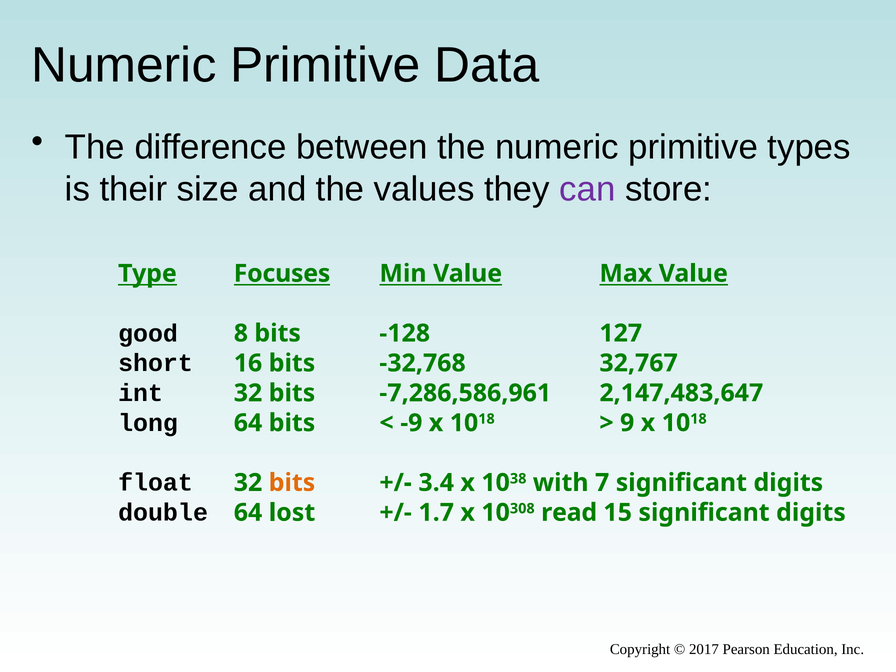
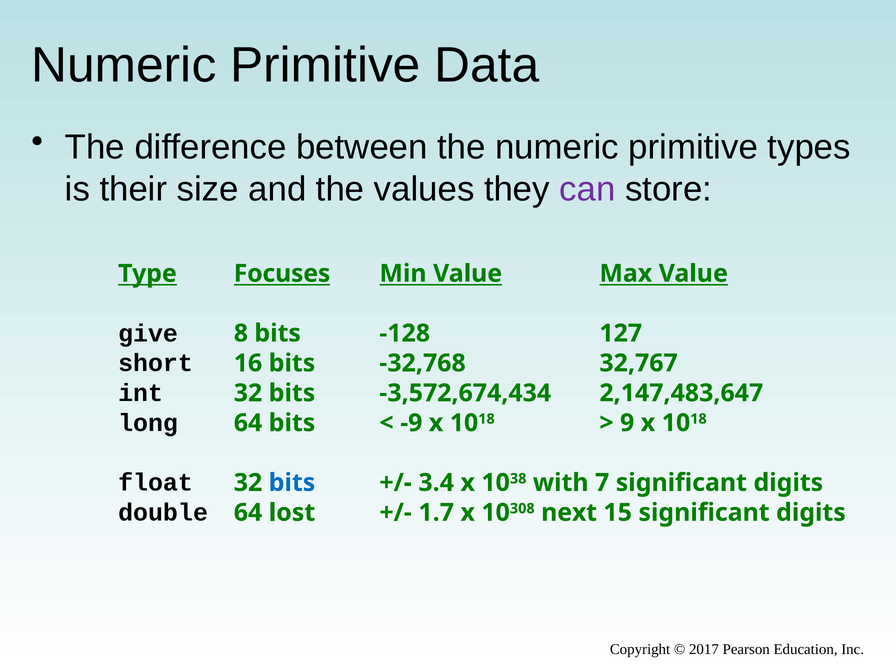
good: good -> give
-7,286,586,961: -7,286,586,961 -> -3,572,674,434
bits at (292, 483) colour: orange -> blue
read: read -> next
